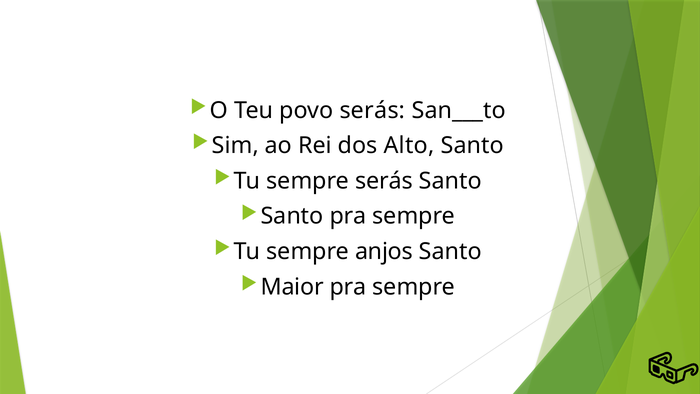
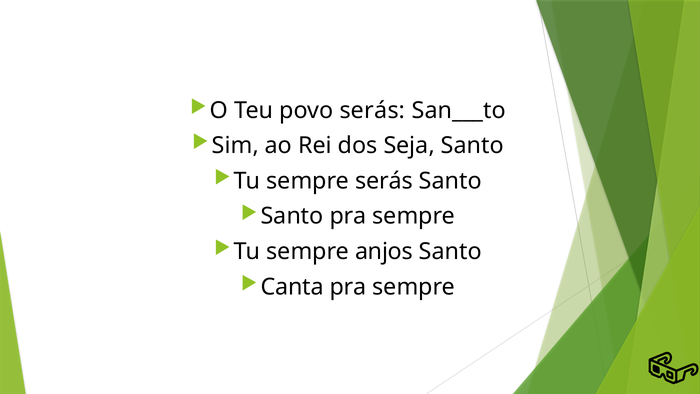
Alto: Alto -> Seja
Maior: Maior -> Canta
